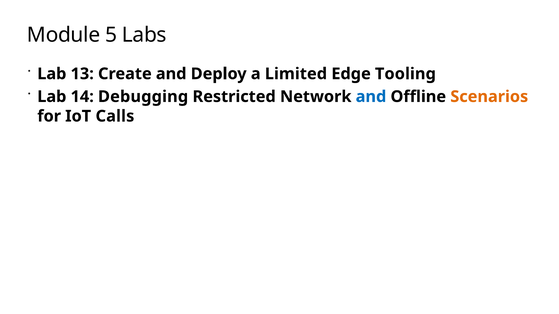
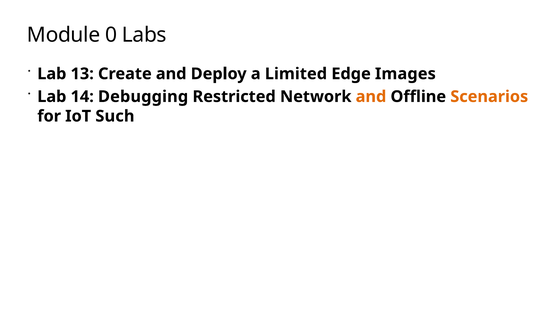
5: 5 -> 0
Tooling: Tooling -> Images
and at (371, 97) colour: blue -> orange
Calls: Calls -> Such
